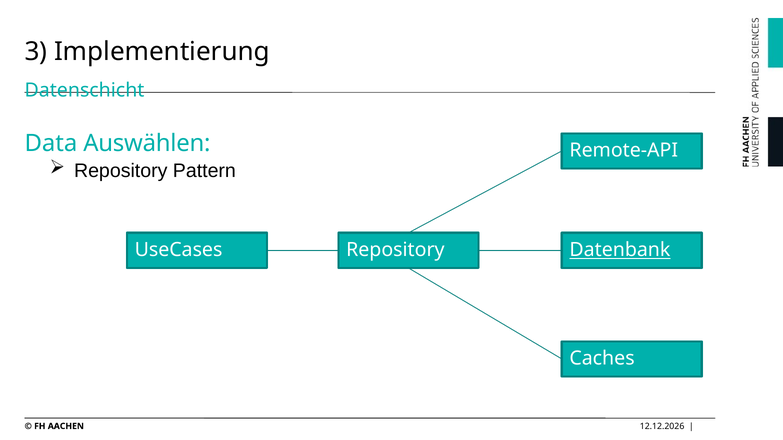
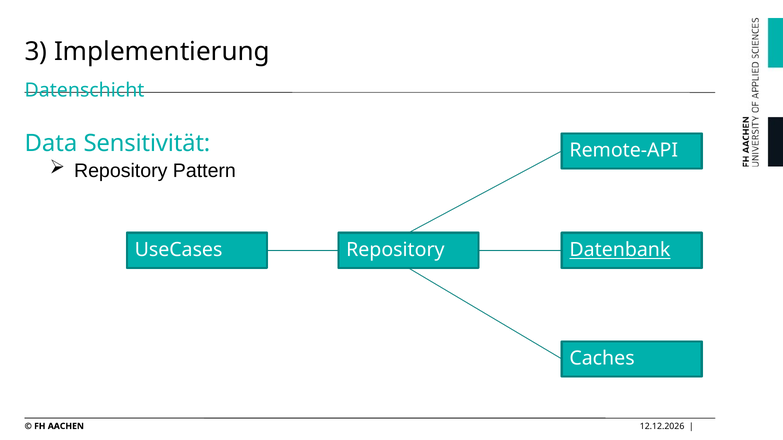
Auswählen: Auswählen -> Sensitivität
